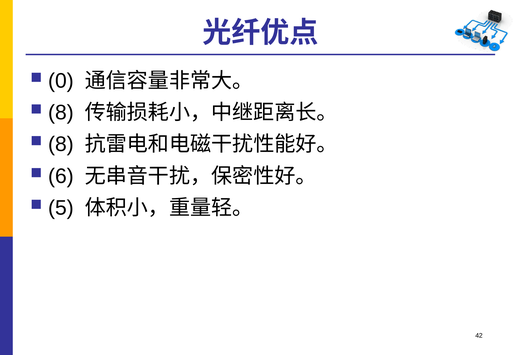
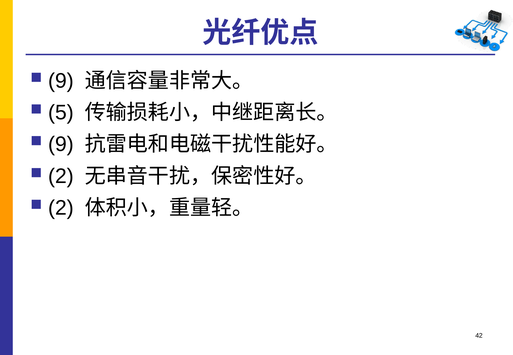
0 at (61, 81): 0 -> 9
8 at (61, 113): 8 -> 5
8 at (61, 144): 8 -> 9
6 at (61, 176): 6 -> 2
5 at (61, 208): 5 -> 2
